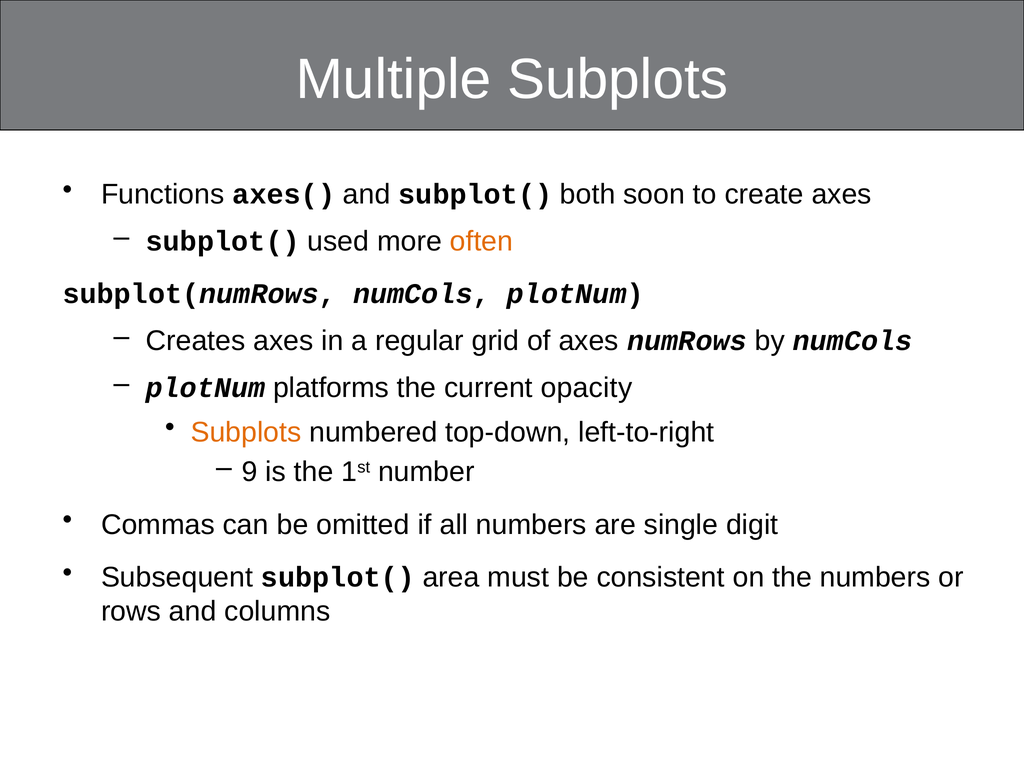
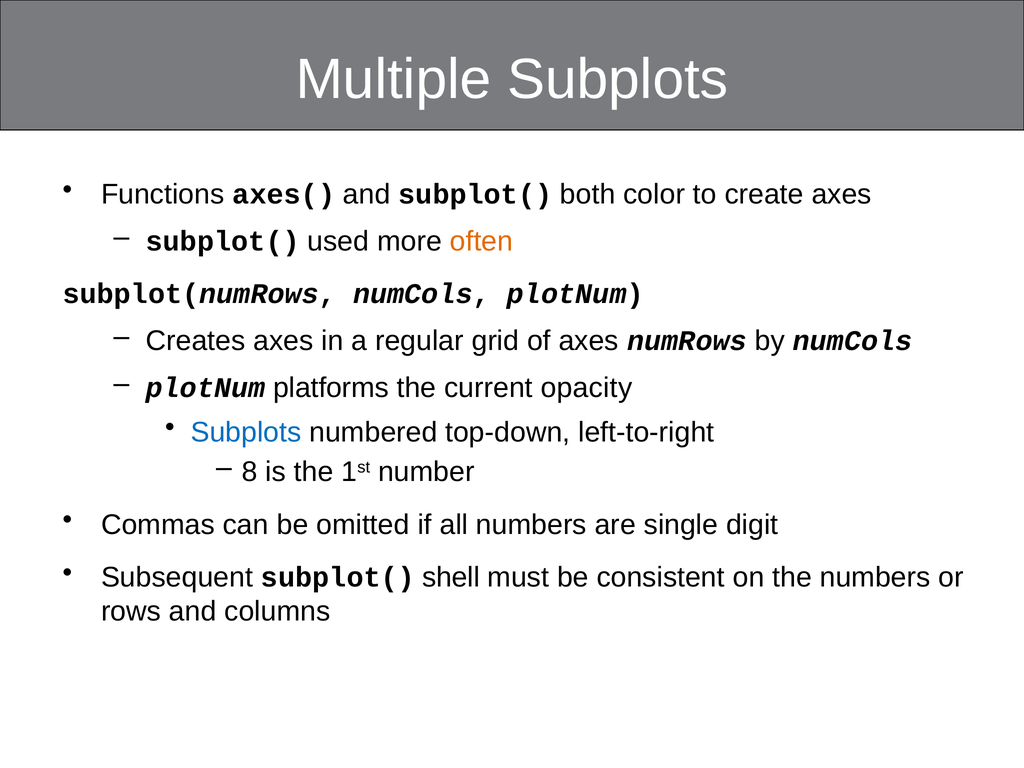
soon: soon -> color
Subplots at (246, 432) colour: orange -> blue
9: 9 -> 8
area: area -> shell
